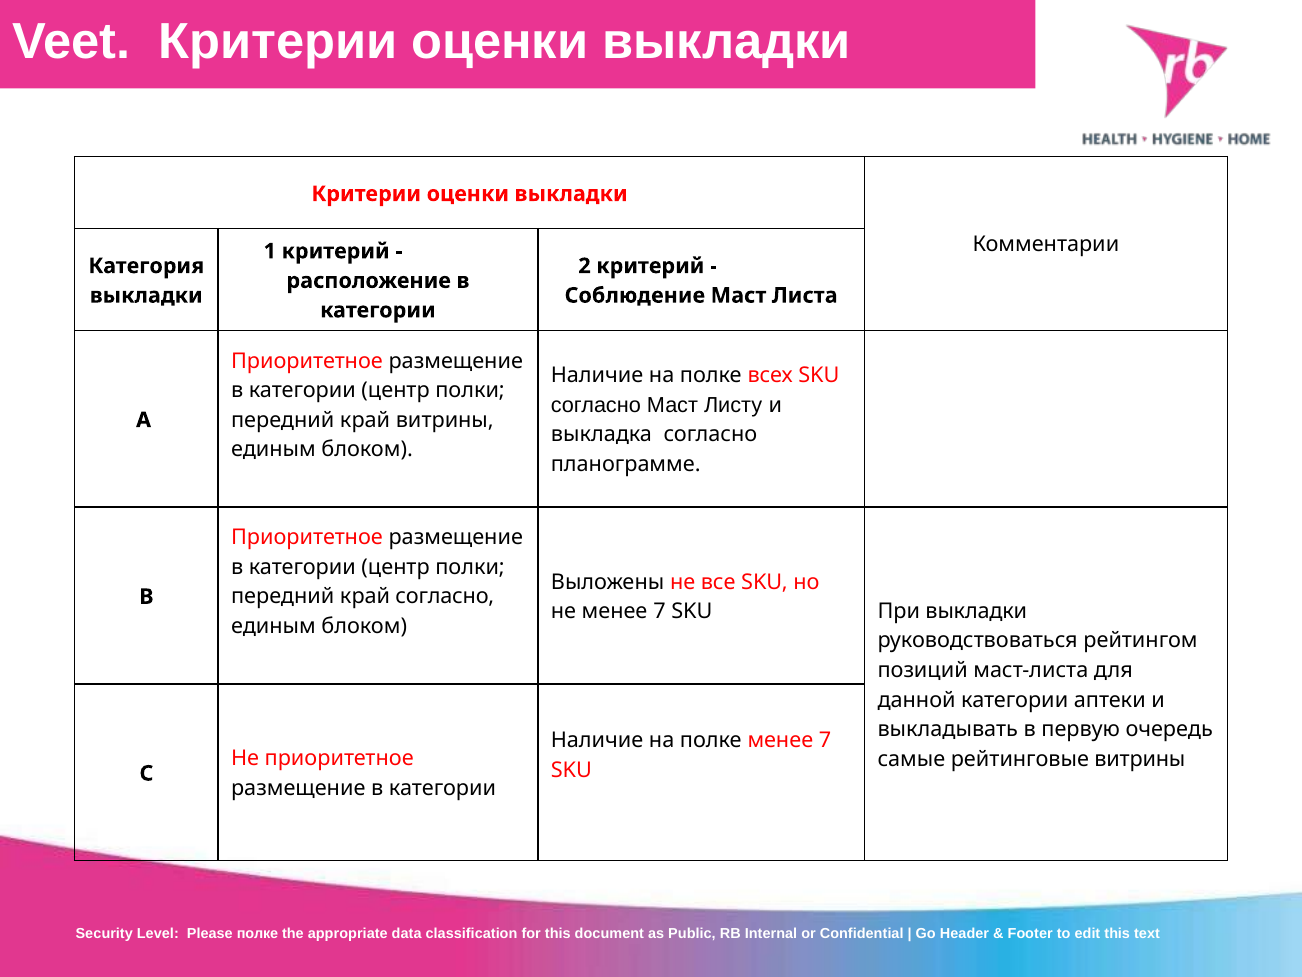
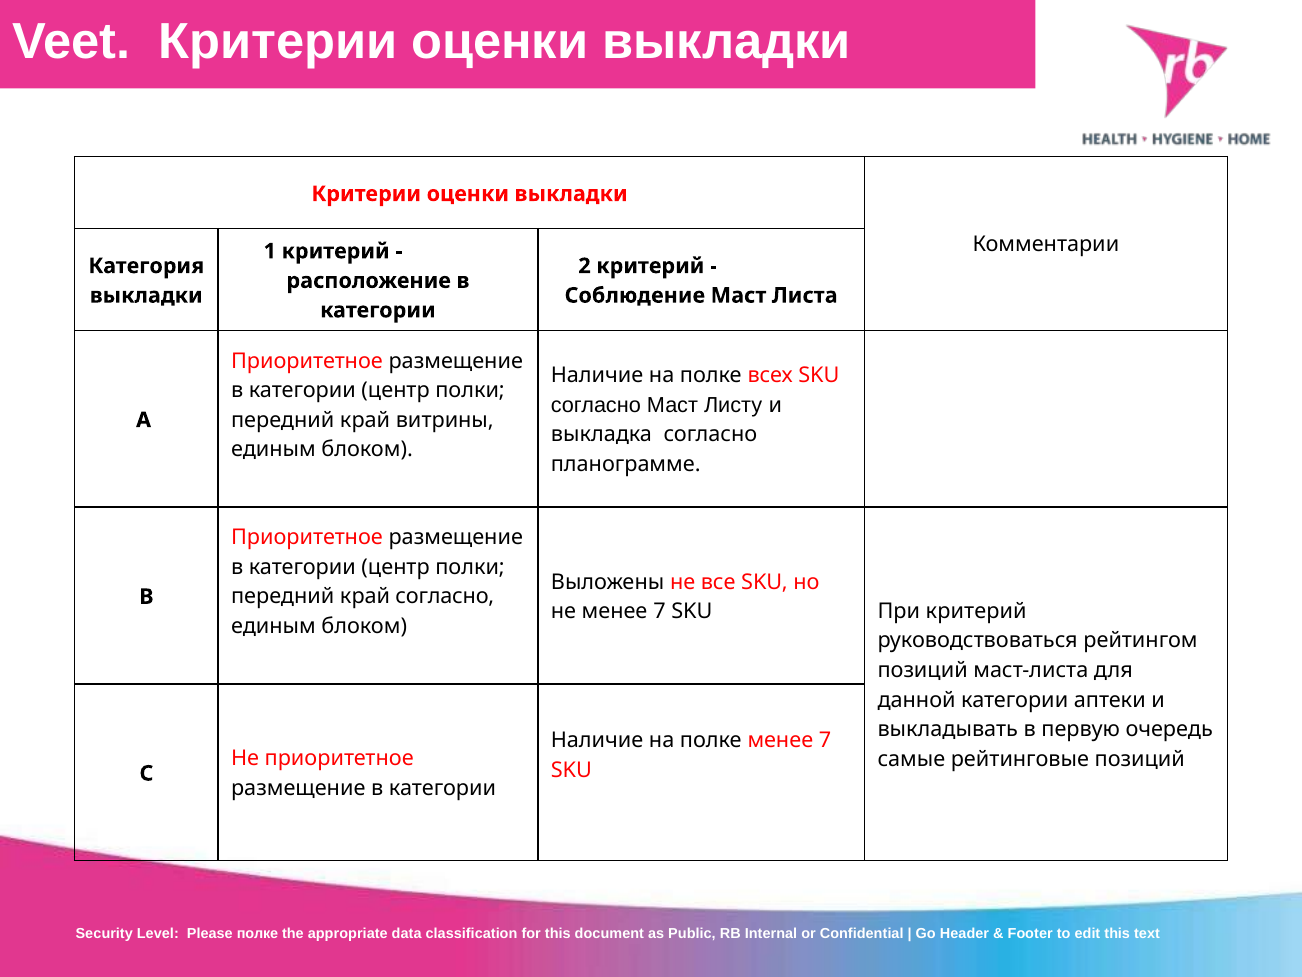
При выкладки: выкладки -> критерий
рейтинговые витрины: витрины -> позиций
